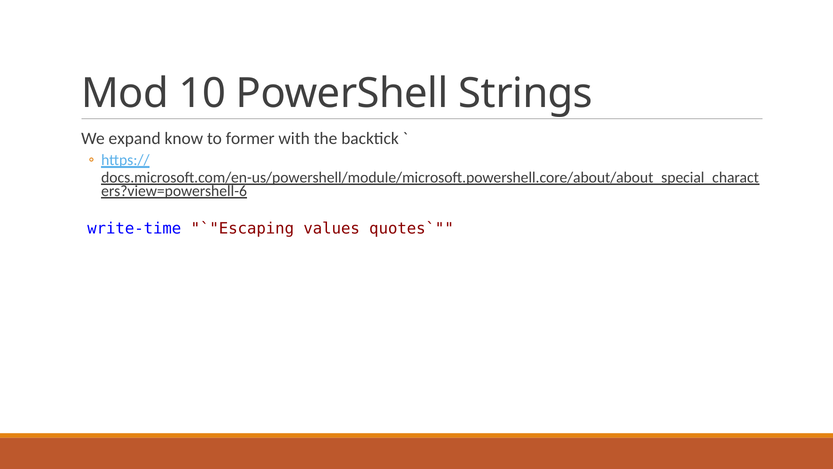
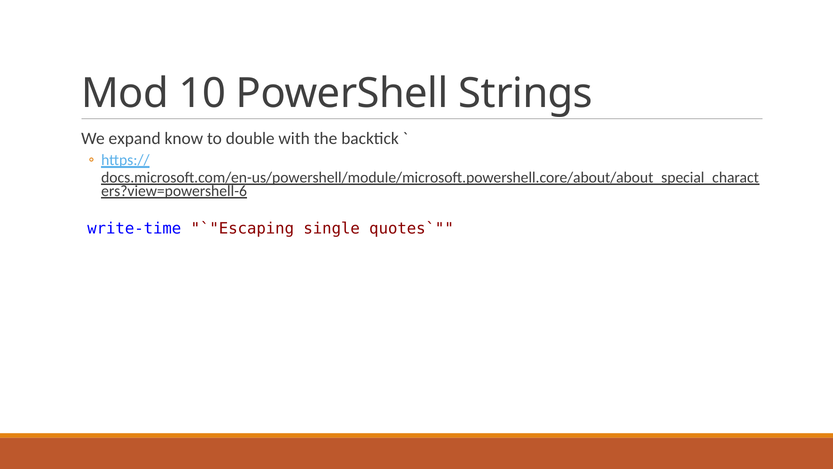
former: former -> double
values: values -> single
